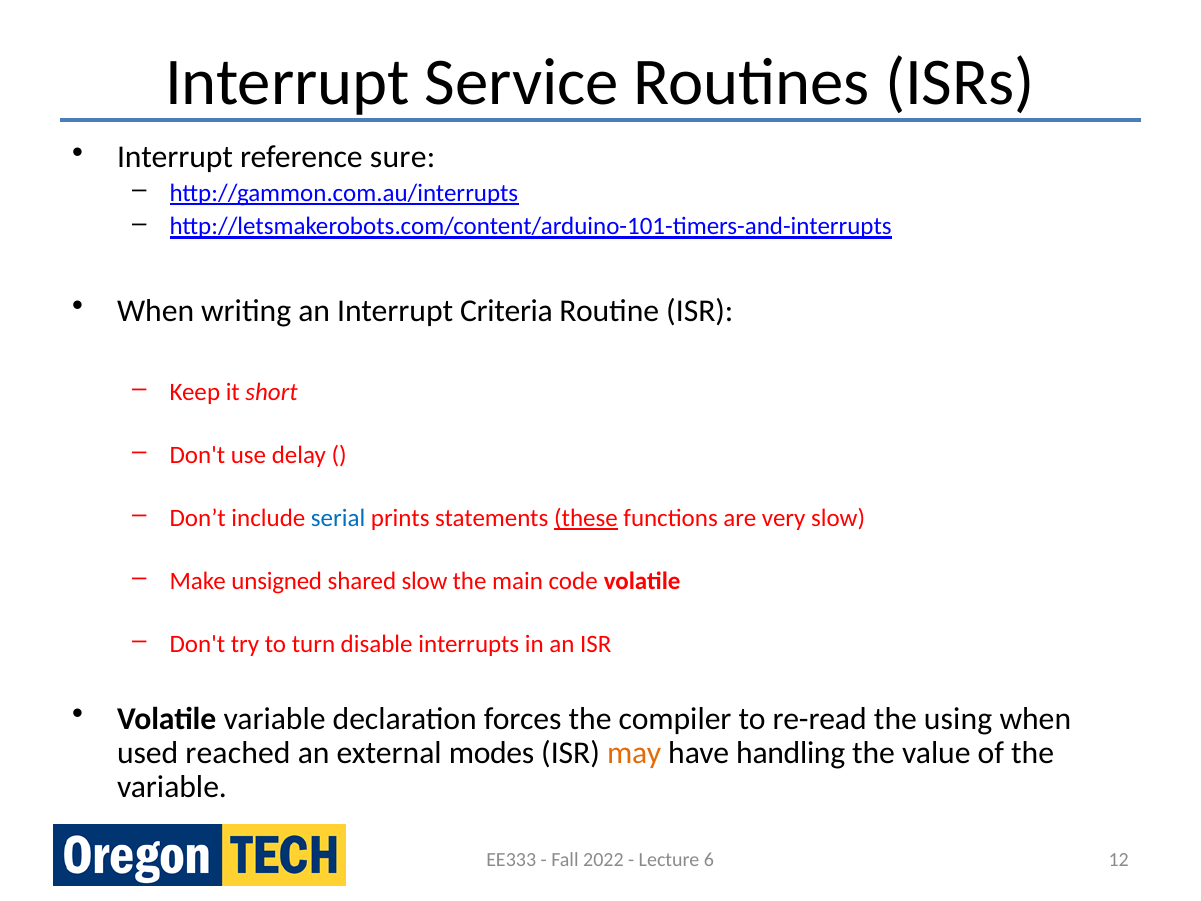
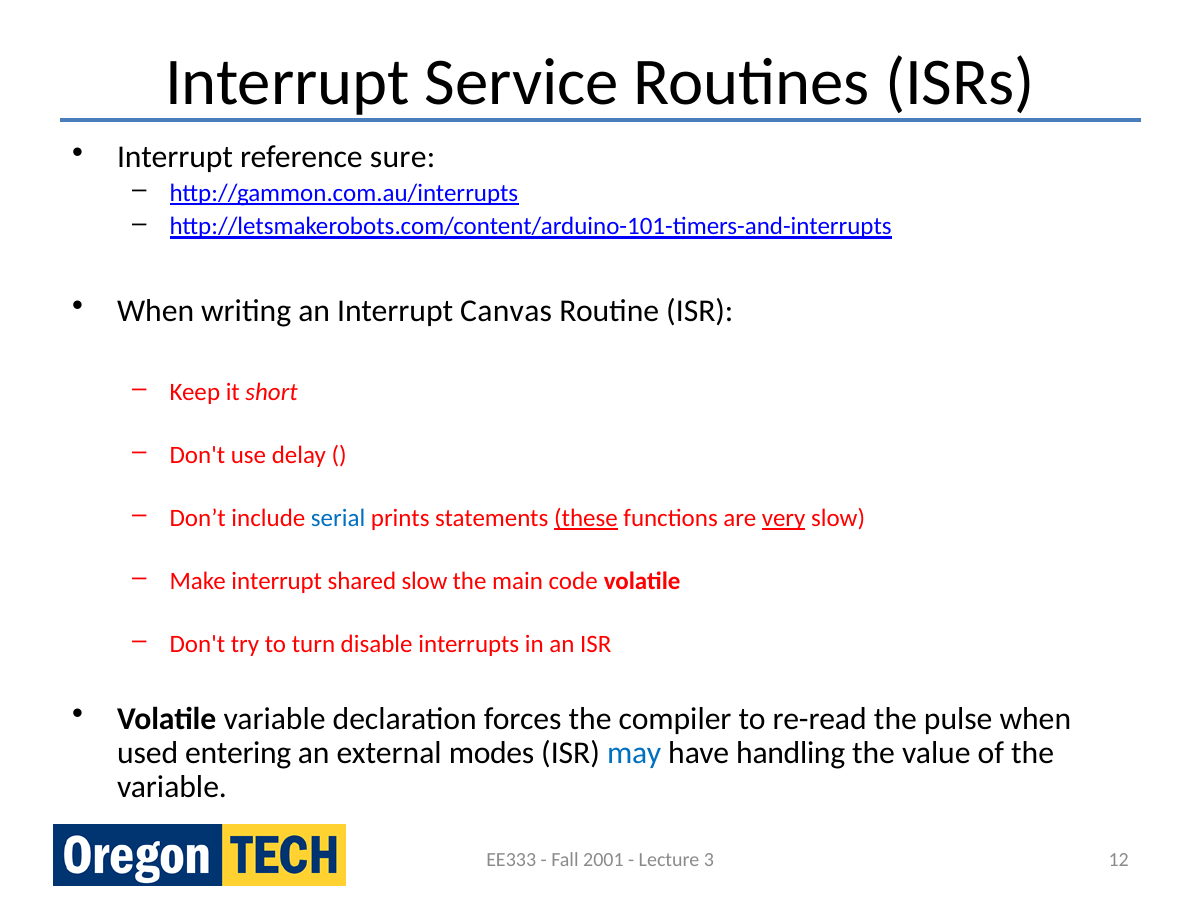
Criteria: Criteria -> Canvas
very underline: none -> present
Make unsigned: unsigned -> interrupt
using: using -> pulse
reached: reached -> entering
may colour: orange -> blue
2022: 2022 -> 2001
6: 6 -> 3
